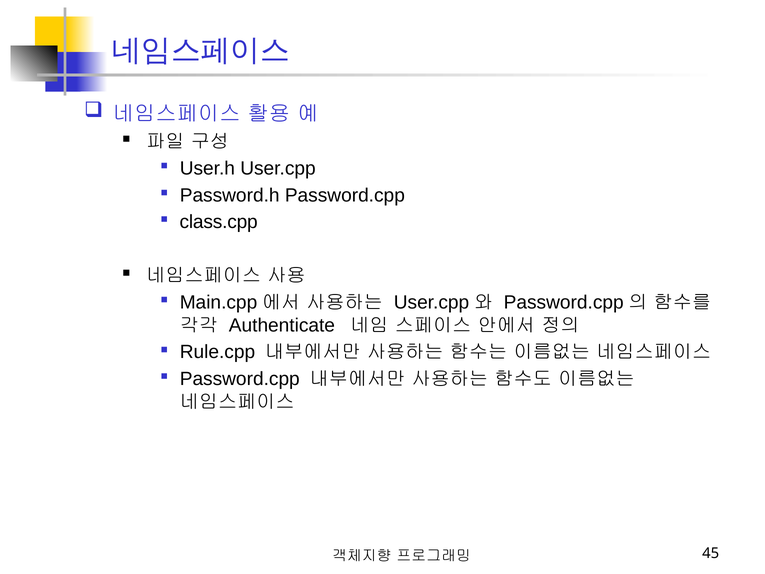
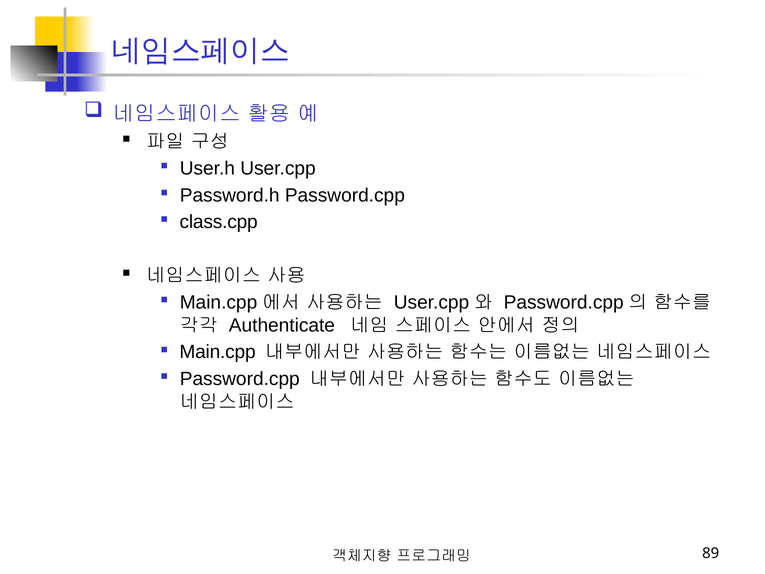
Rule.cpp: Rule.cpp -> Main.cpp
45: 45 -> 89
